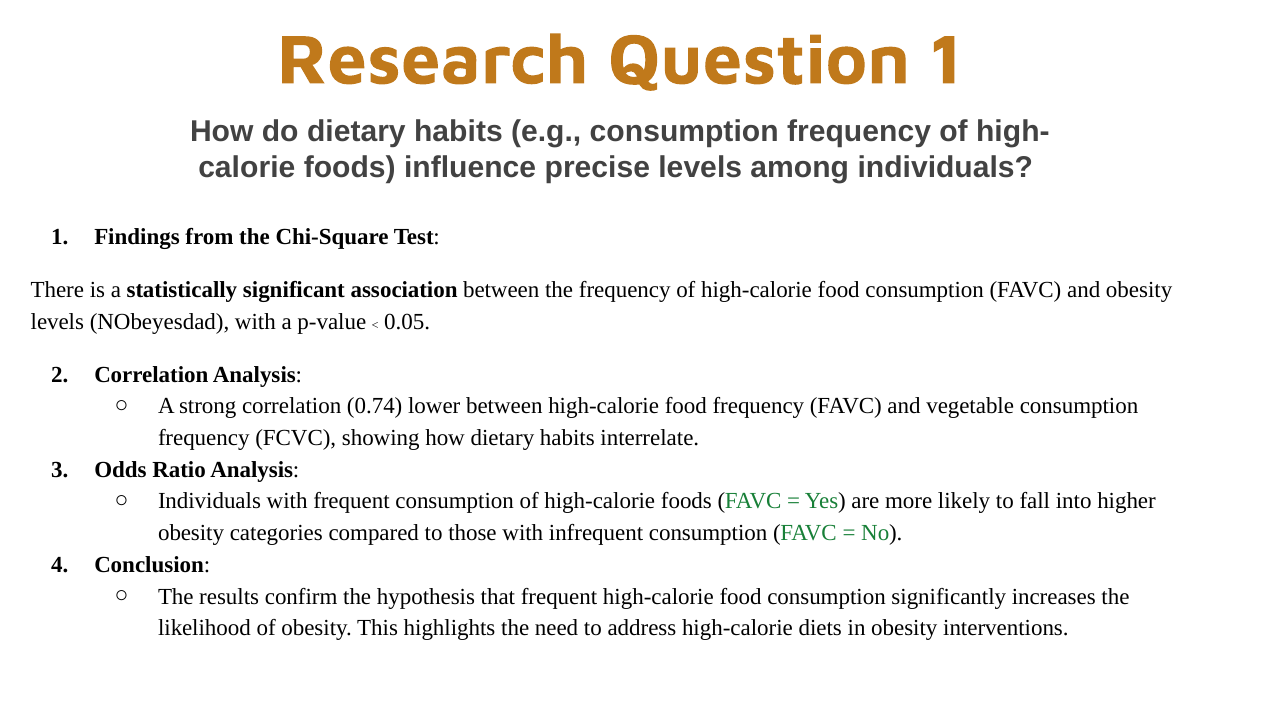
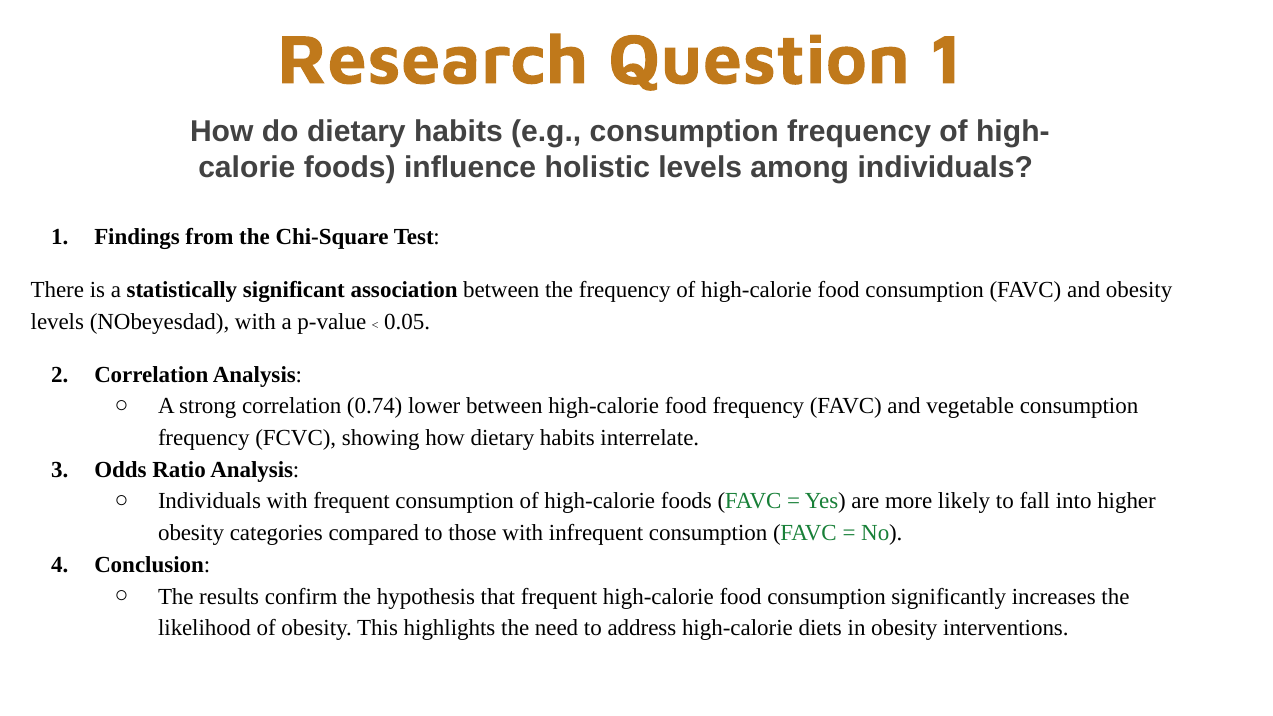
precise: precise -> holistic
